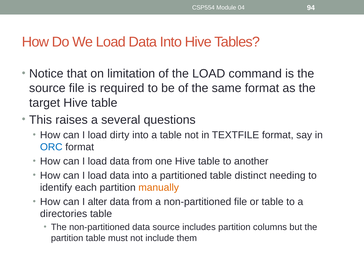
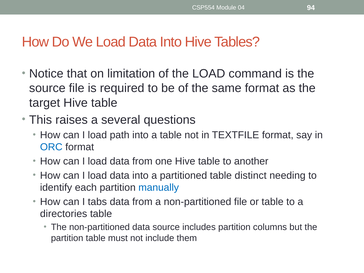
dirty: dirty -> path
manually colour: orange -> blue
alter: alter -> tabs
